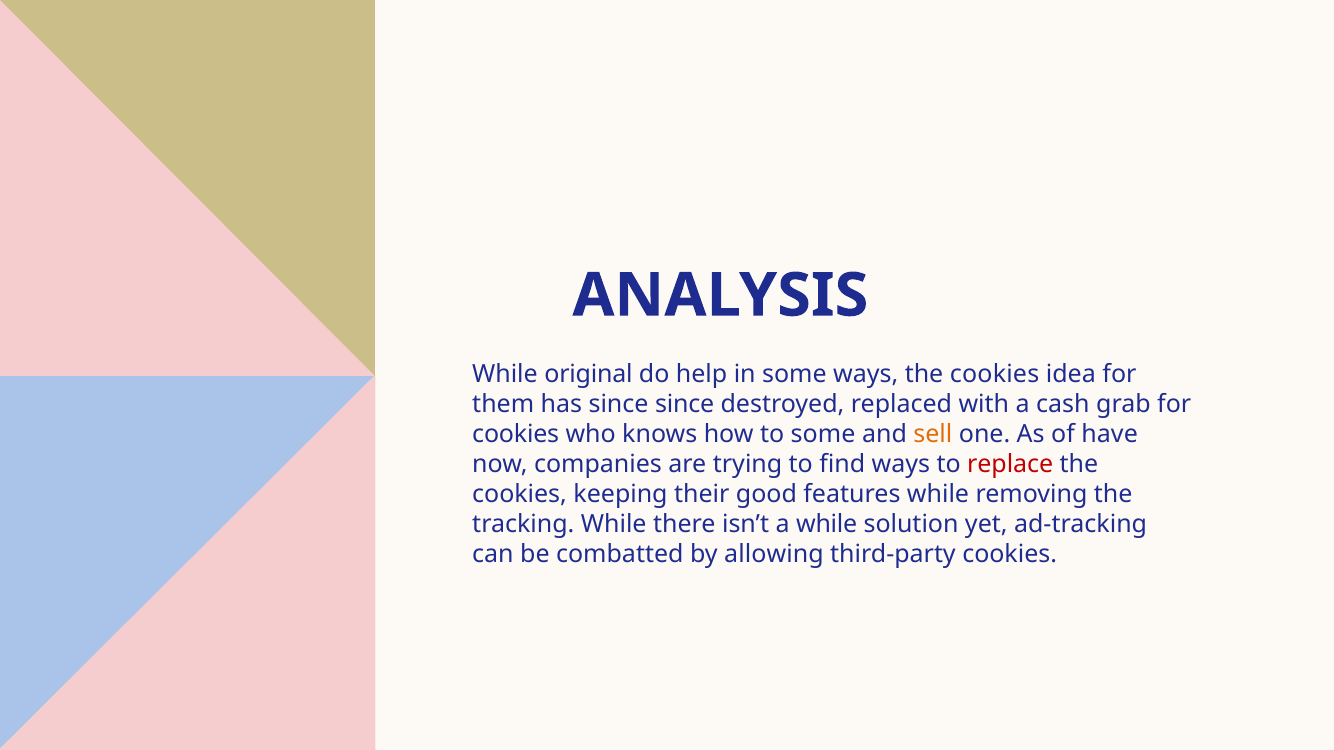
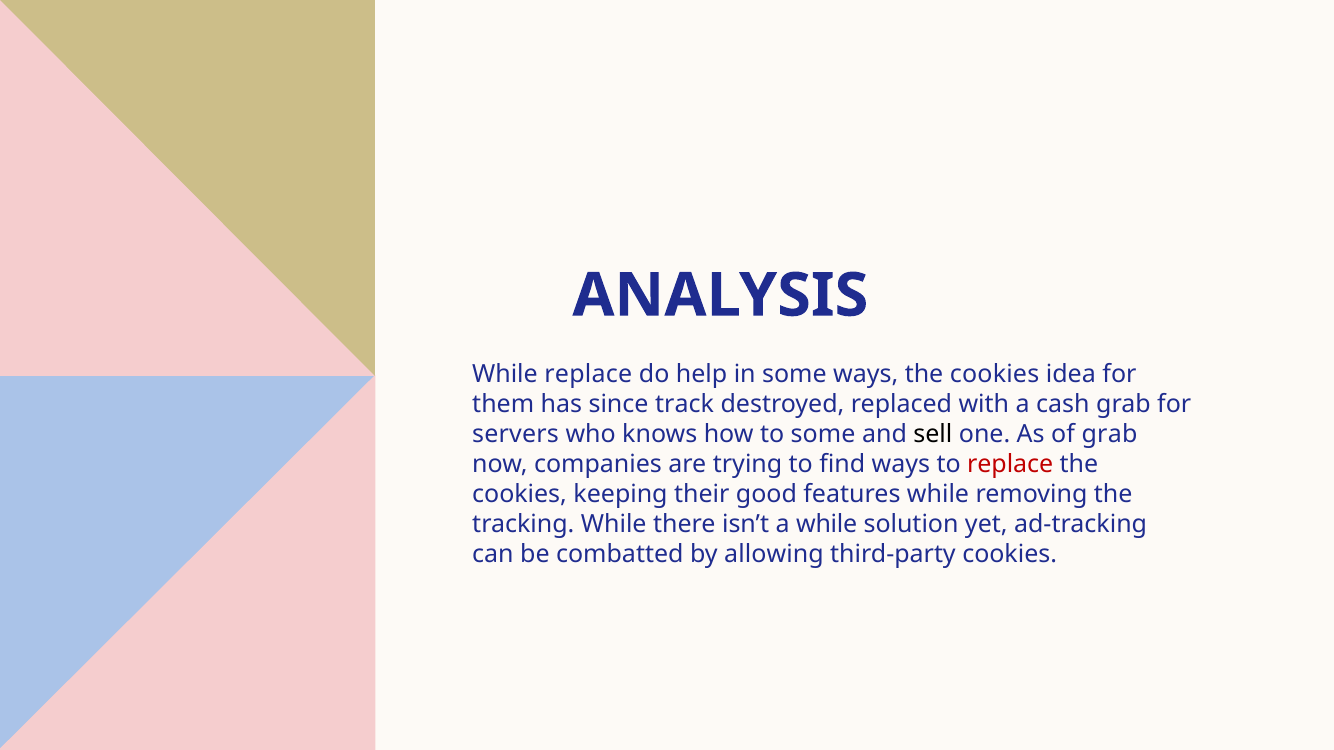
While original: original -> replace
since since: since -> track
cookies at (516, 434): cookies -> servers
sell colour: orange -> black
of have: have -> grab
